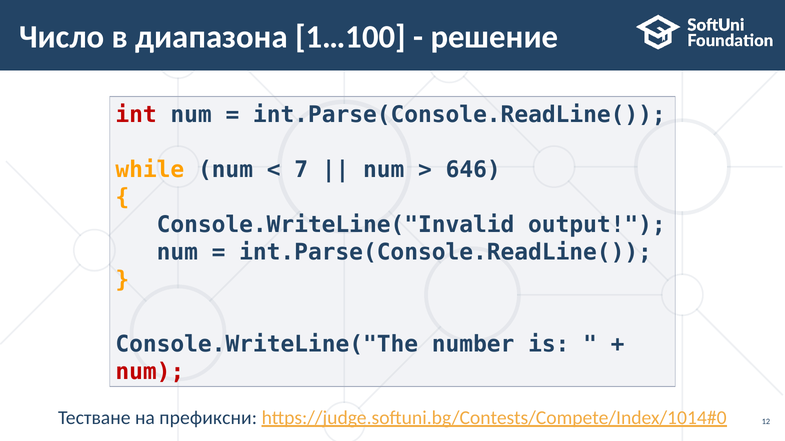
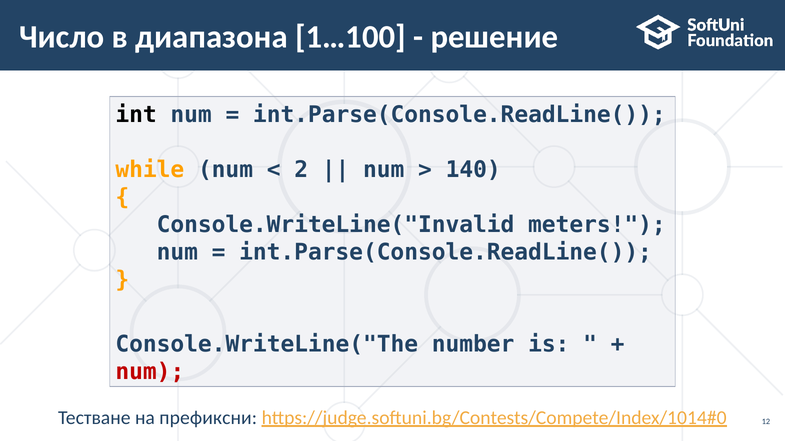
int colour: red -> black
7: 7 -> 2
646: 646 -> 140
output: output -> meters
